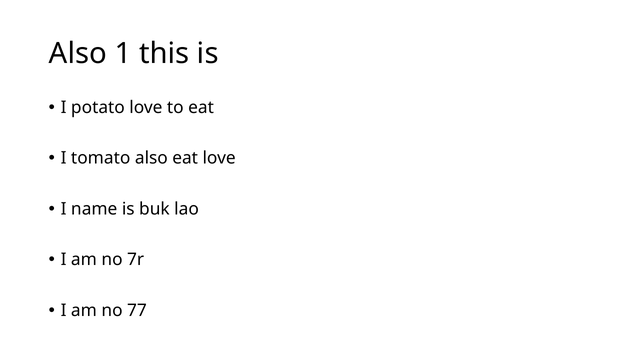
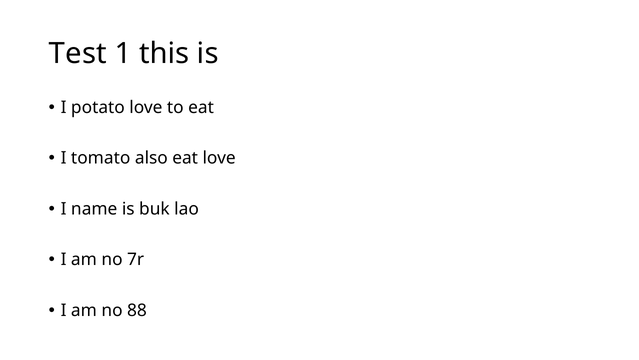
Also at (78, 54): Also -> Test
77: 77 -> 88
